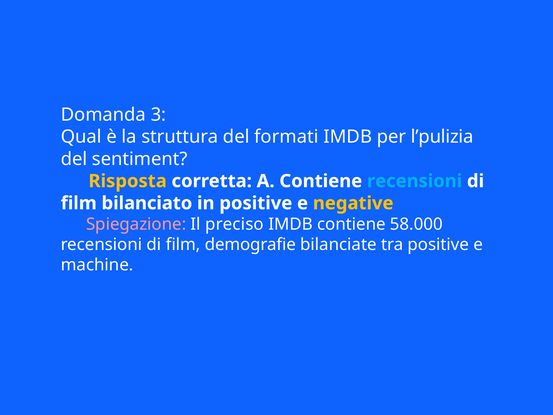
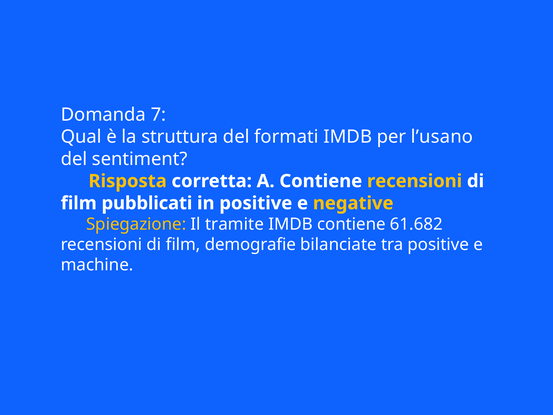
3: 3 -> 7
l’pulizia: l’pulizia -> l’usano
recensioni at (415, 181) colour: light blue -> yellow
bilanciato: bilanciato -> pubblicati
Spiegazione colour: pink -> yellow
preciso: preciso -> tramite
58.000: 58.000 -> 61.682
